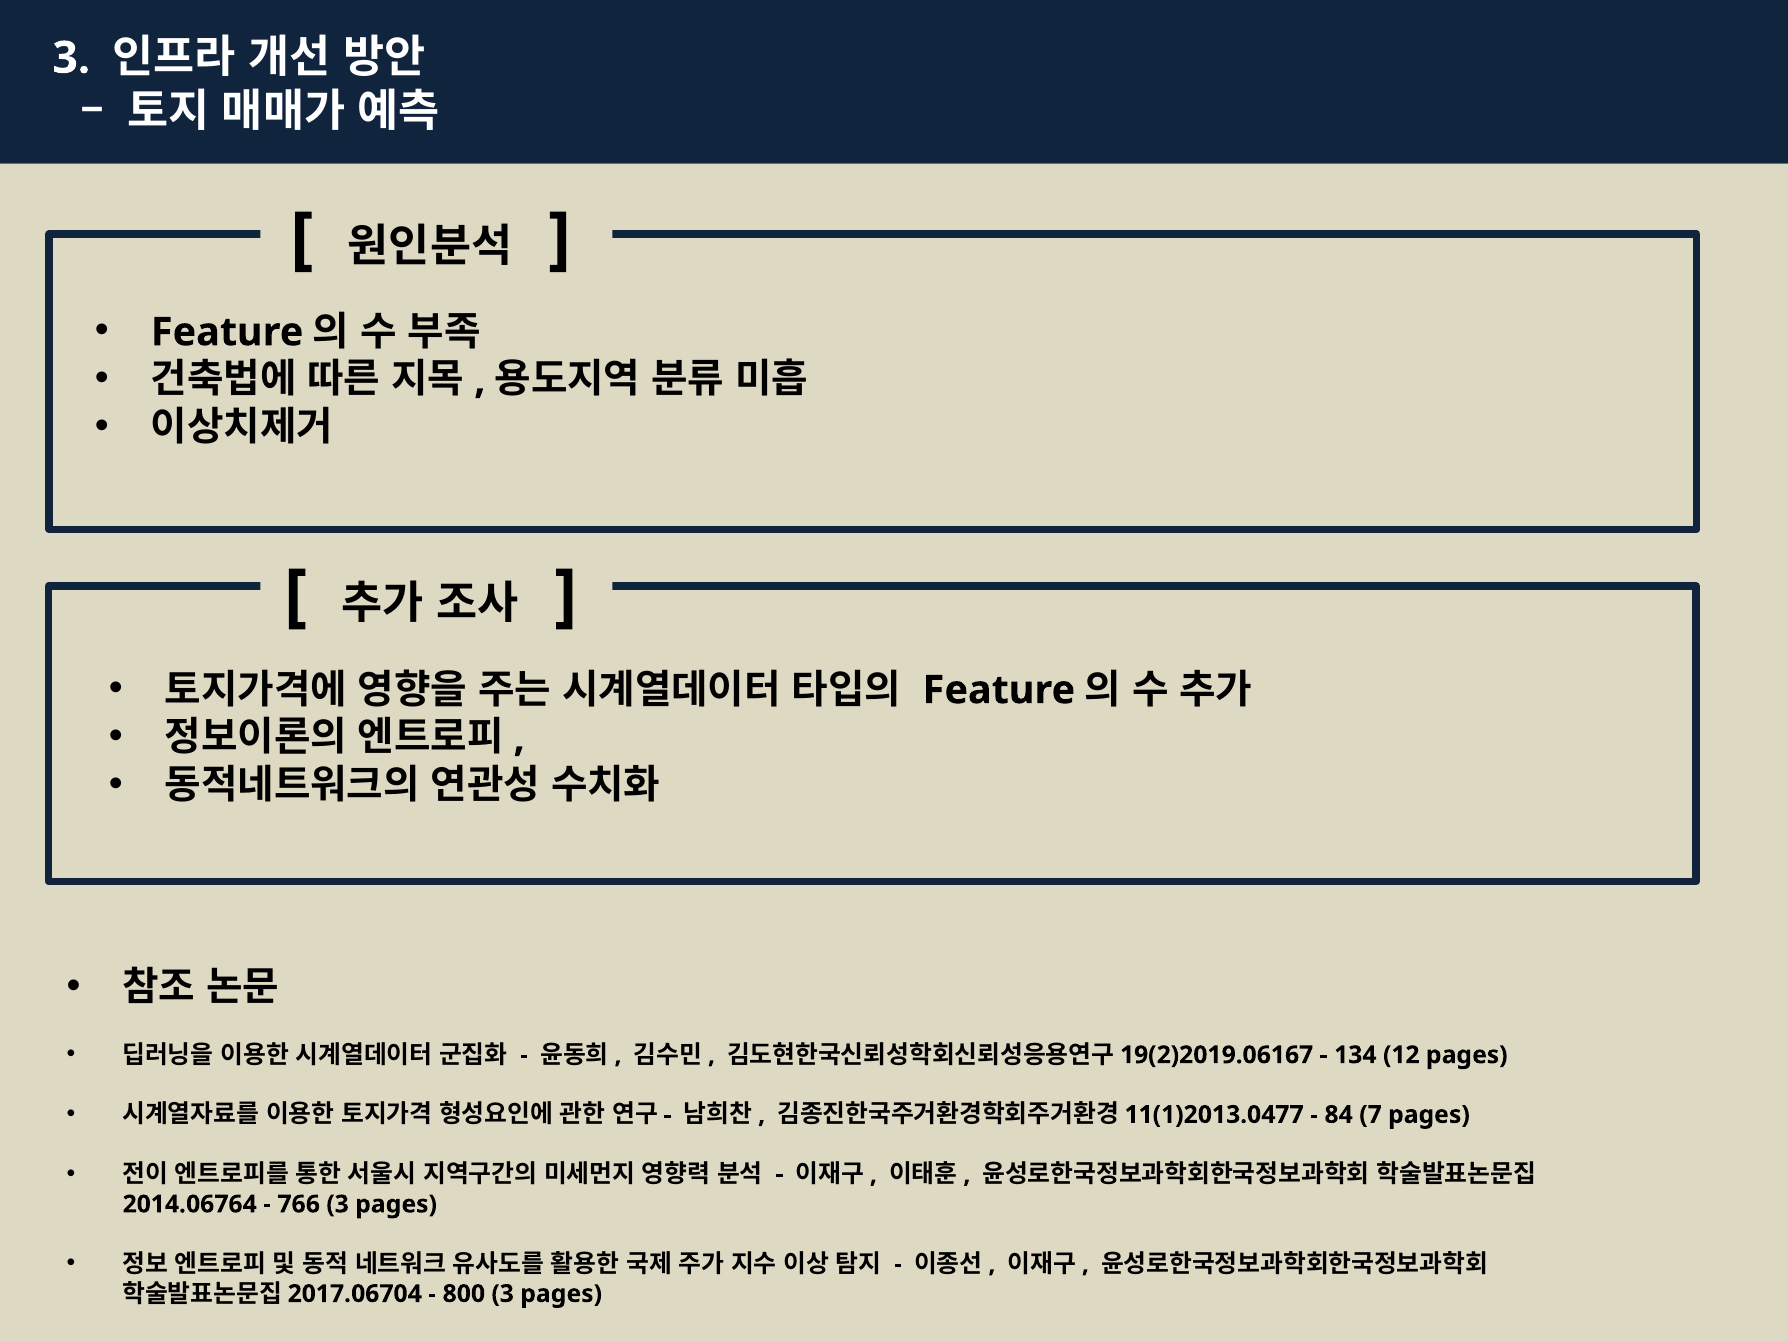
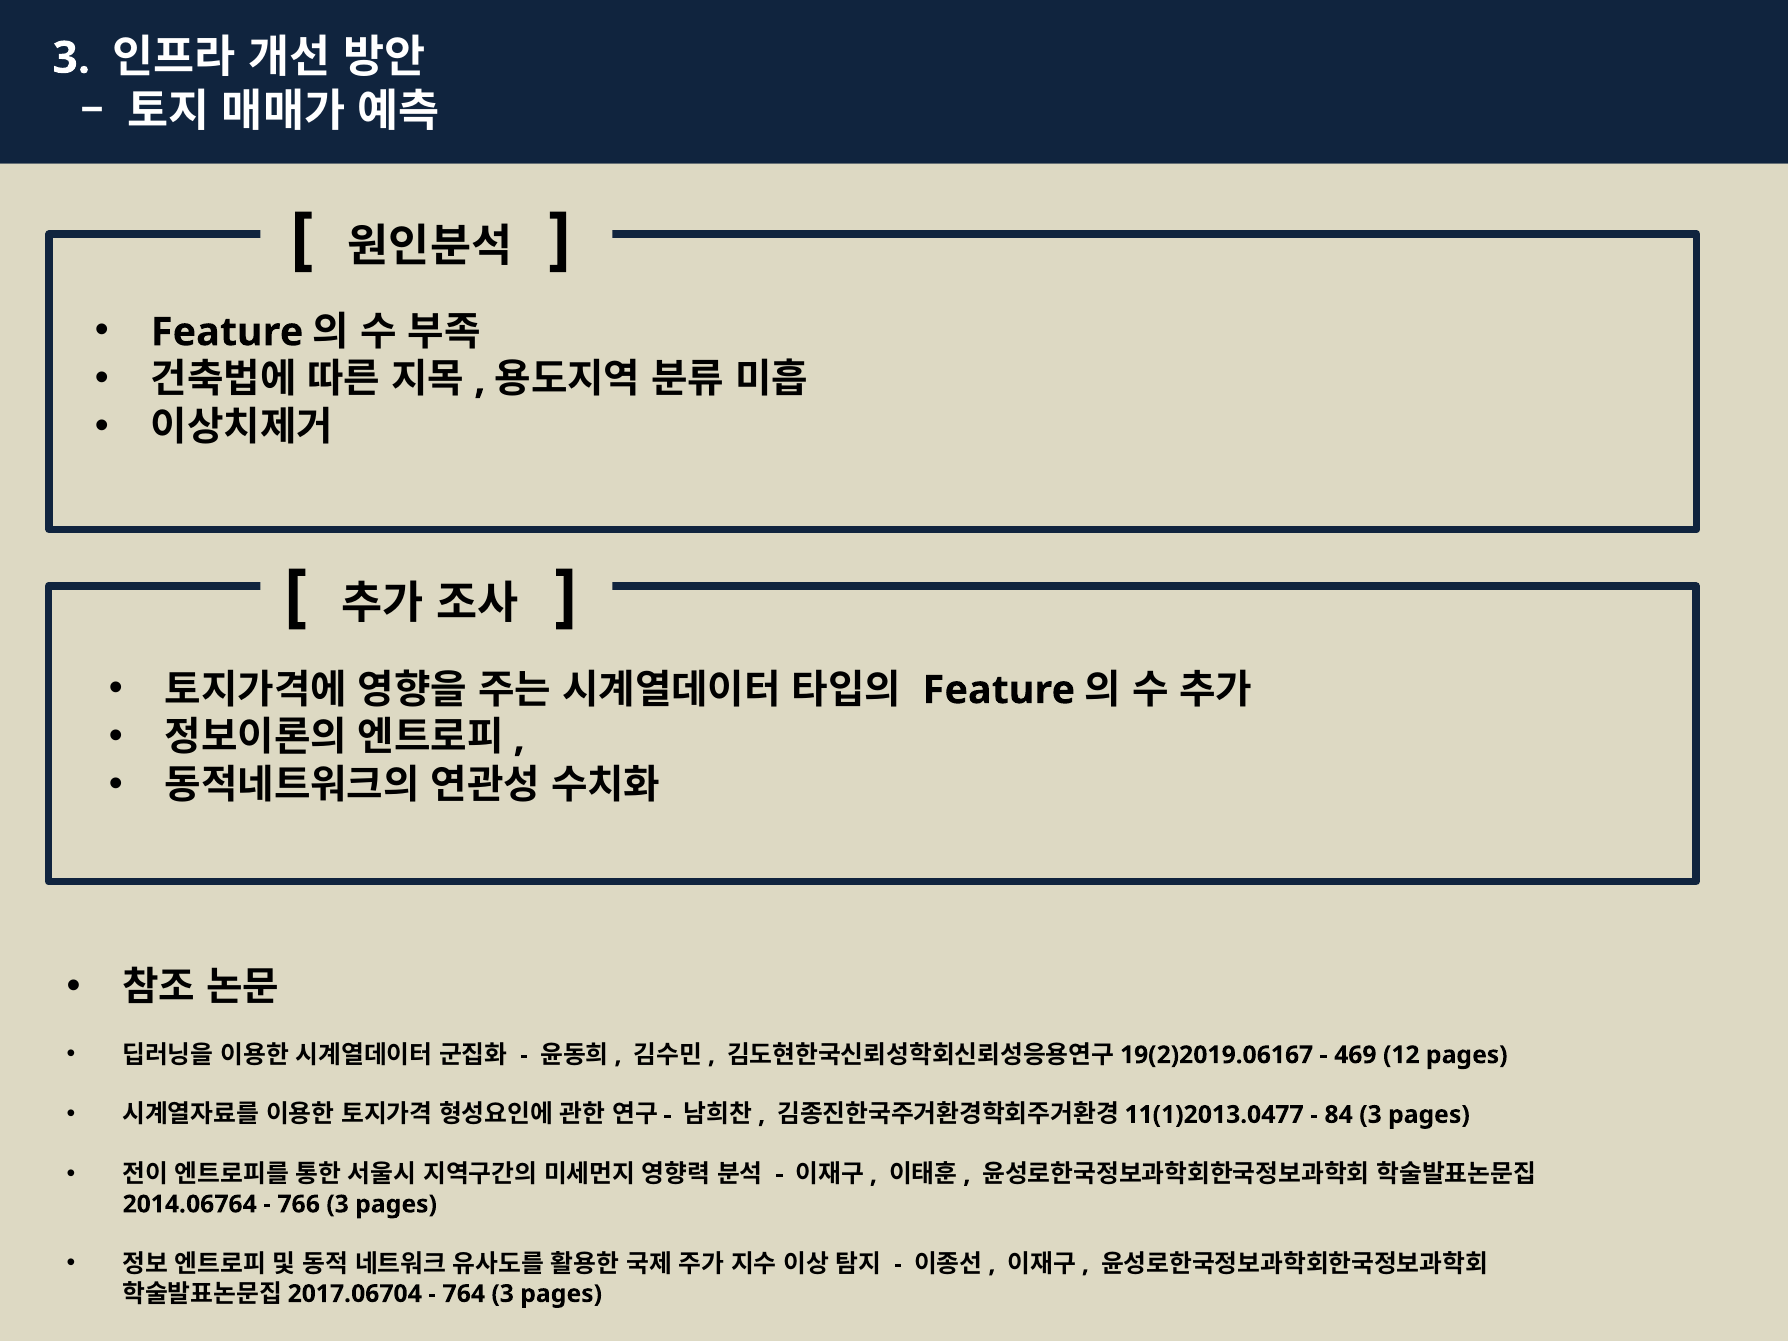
134: 134 -> 469
84 7: 7 -> 3
800: 800 -> 764
